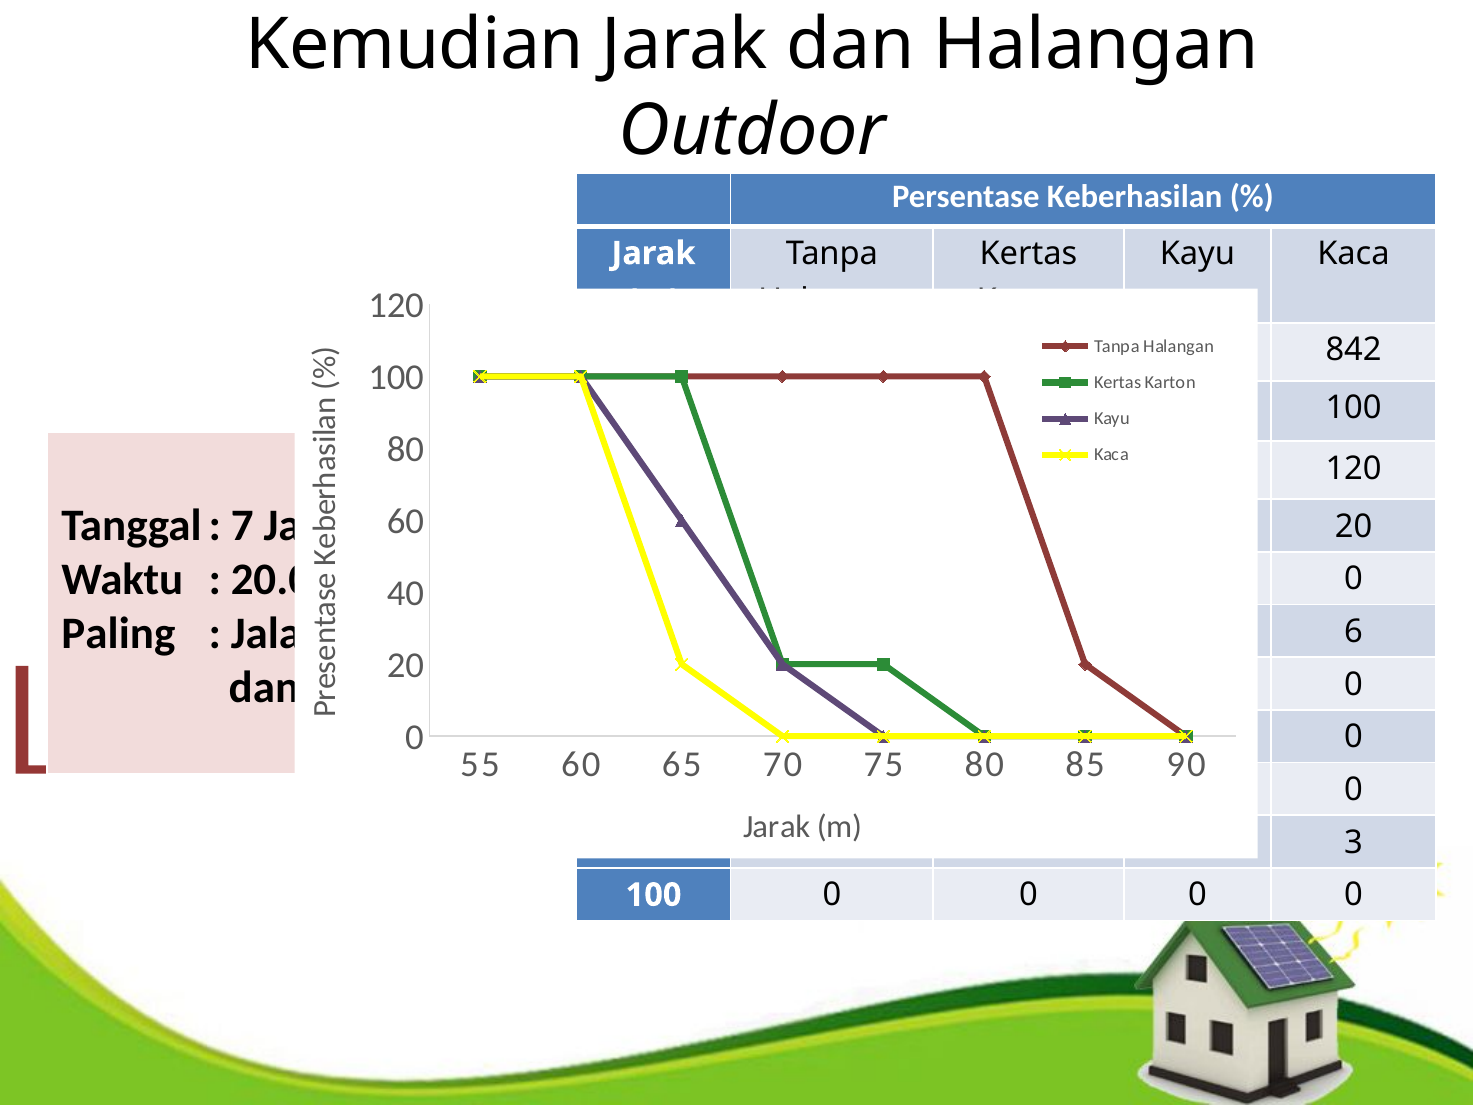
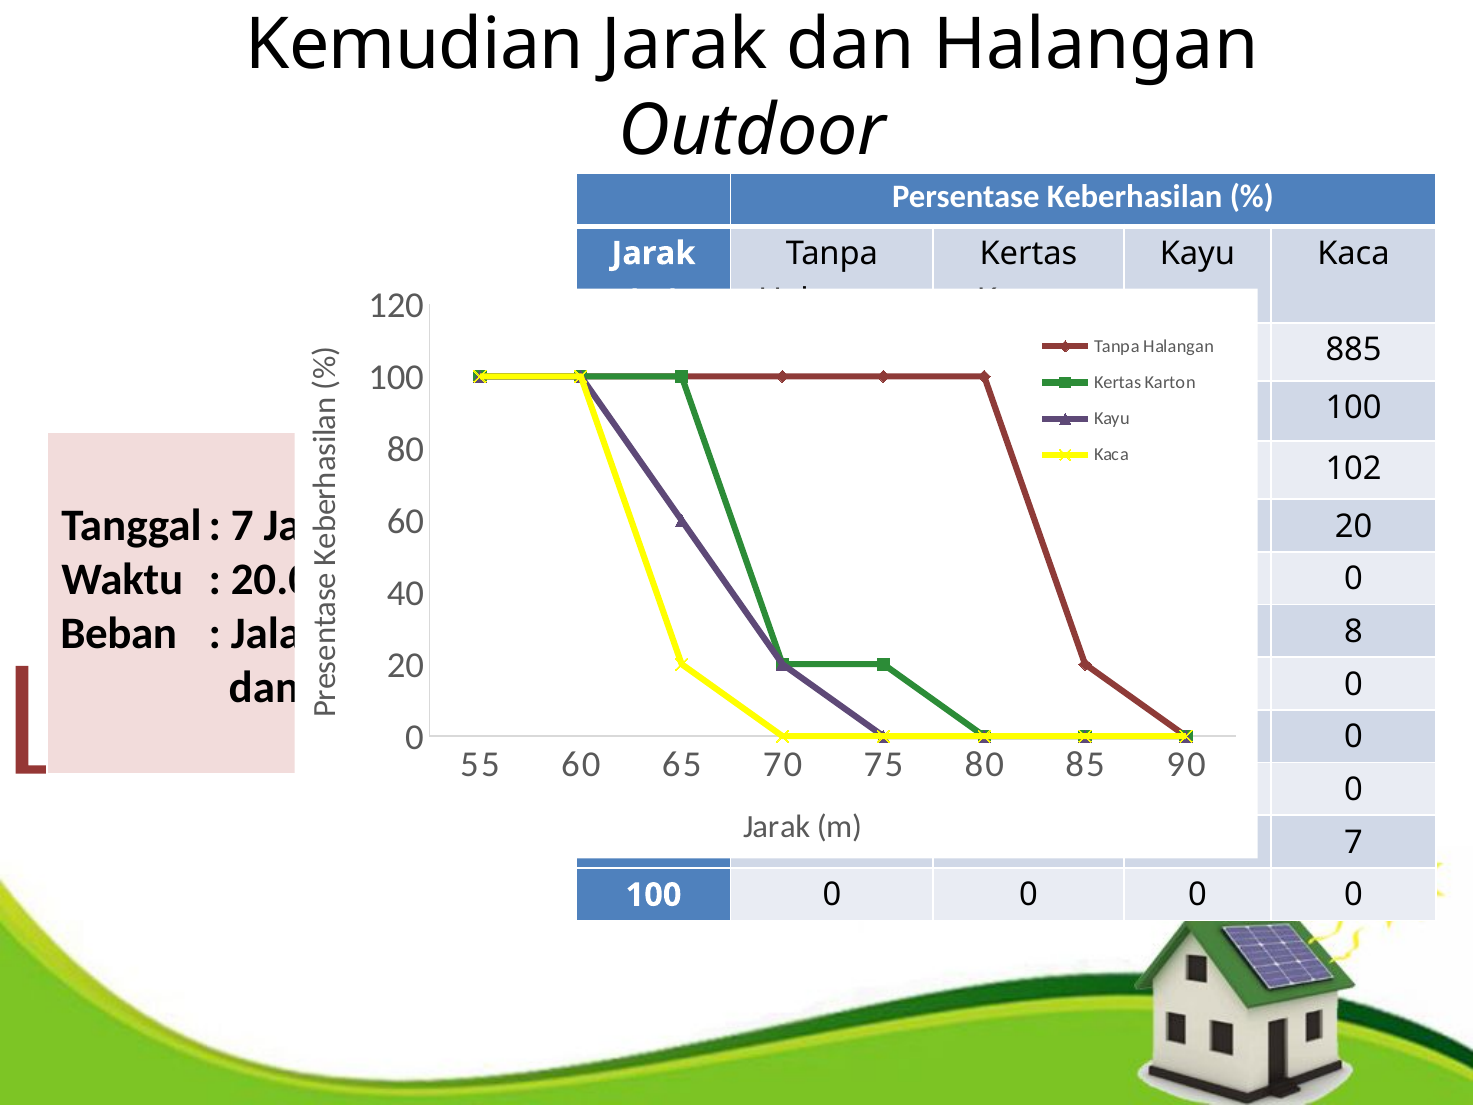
842: 842 -> 885
120 at (1354, 468): 120 -> 102
Paling: Paling -> Beban
6: 6 -> 8
3 at (1354, 842): 3 -> 7
